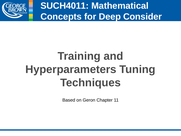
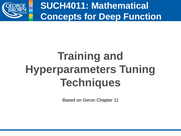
Consider: Consider -> Function
